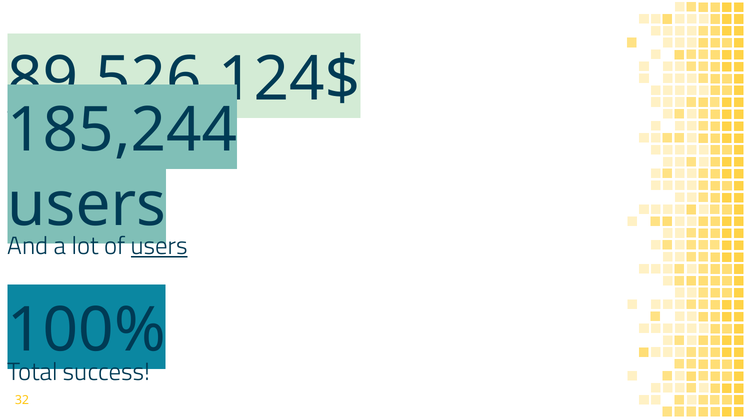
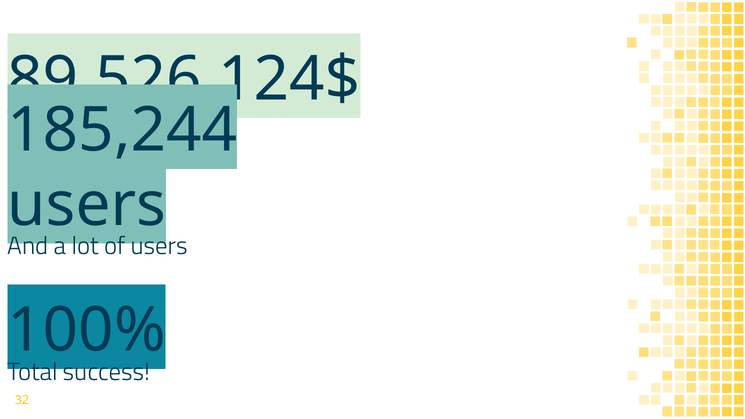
users at (159, 246) underline: present -> none
